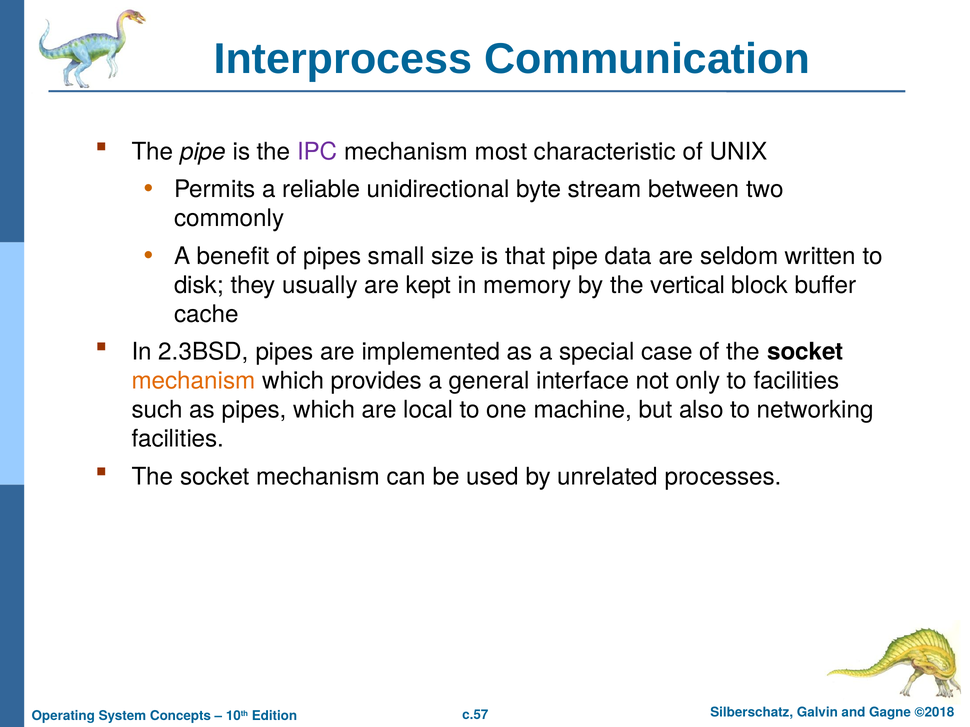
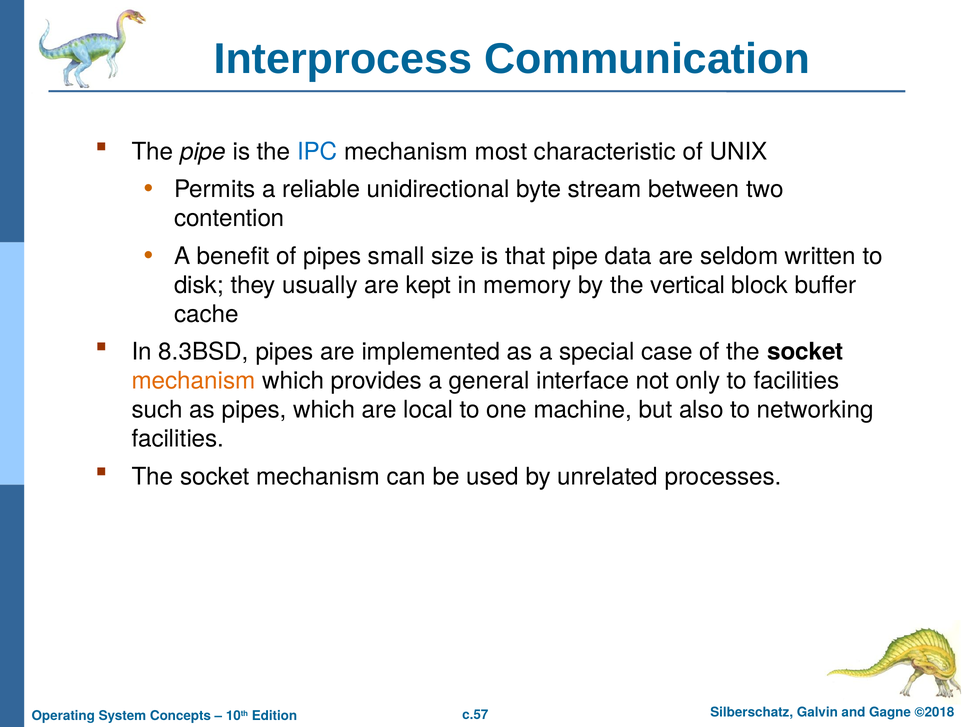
IPC colour: purple -> blue
commonly: commonly -> contention
2.3BSD: 2.3BSD -> 8.3BSD
